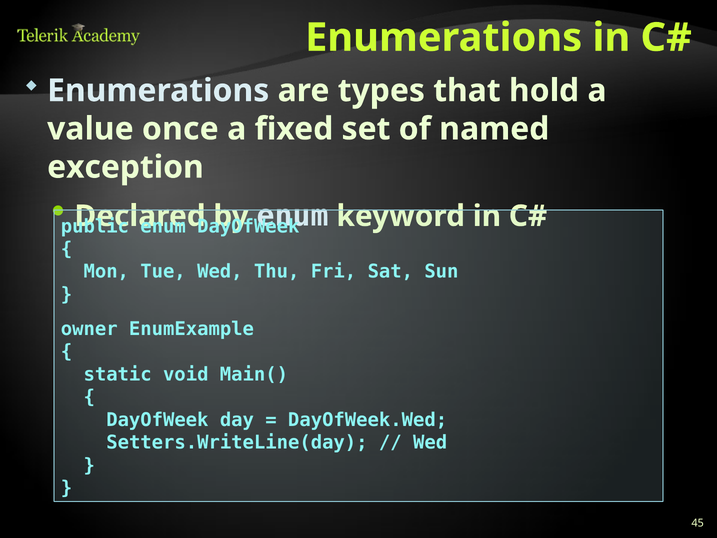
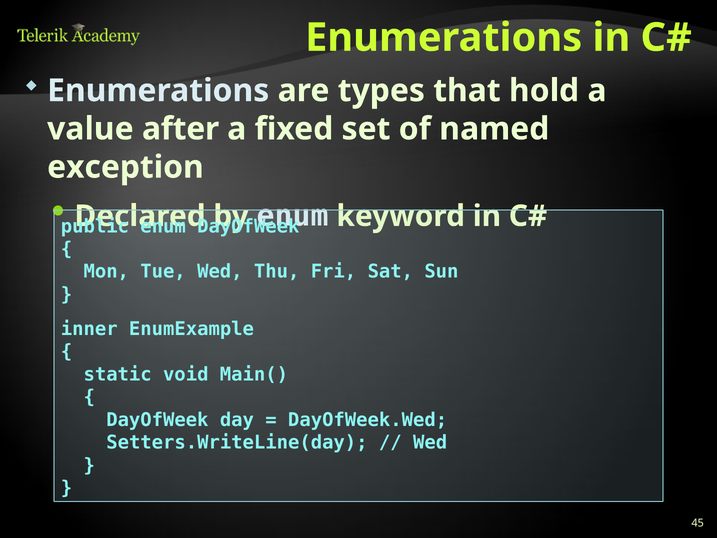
once: once -> after
owner: owner -> inner
